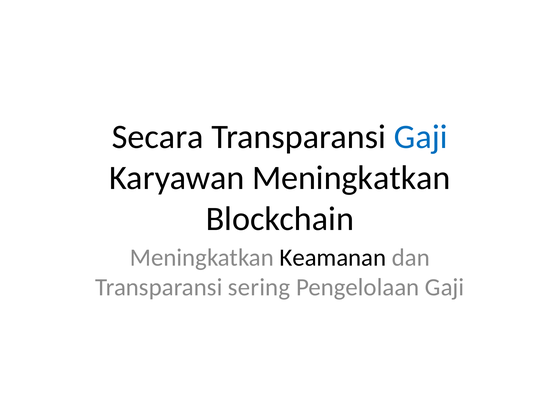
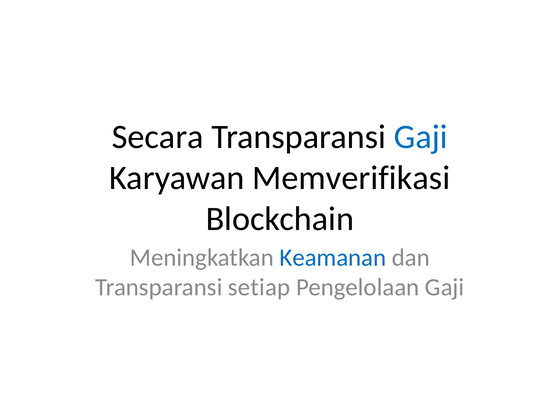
Karyawan Meningkatkan: Meningkatkan -> Memverifikasi
Keamanan colour: black -> blue
sering: sering -> setiap
